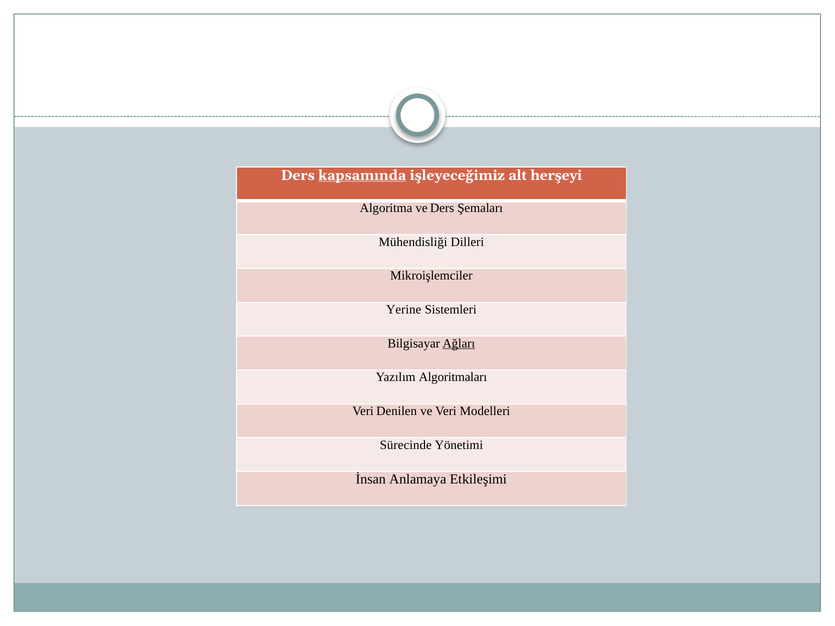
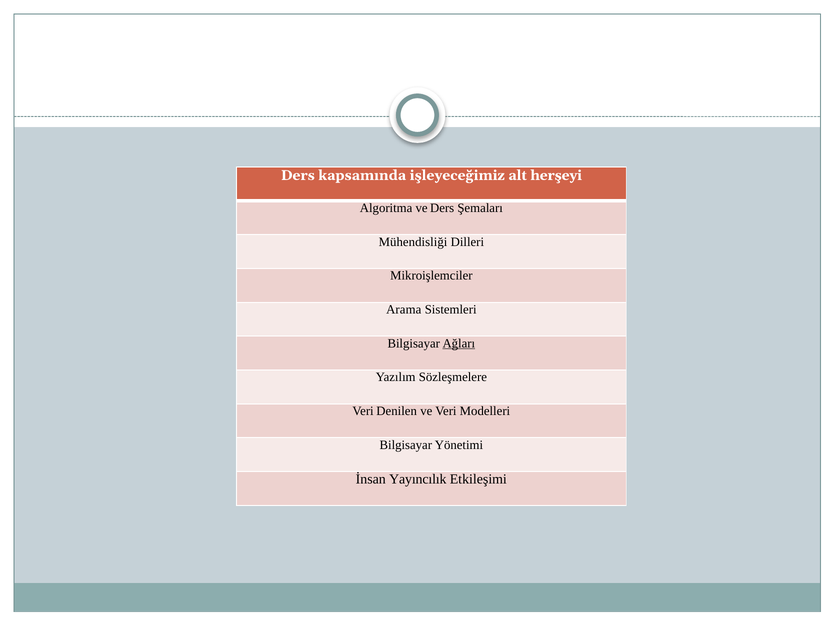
kapsamında underline: present -> none
Yerine: Yerine -> Arama
Algoritmaları: Algoritmaları -> Sözleşmelere
Sürecinde at (406, 445): Sürecinde -> Bilgisayar
Anlamaya: Anlamaya -> Yayıncılık
